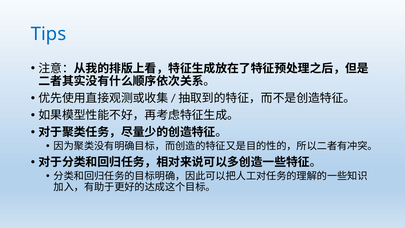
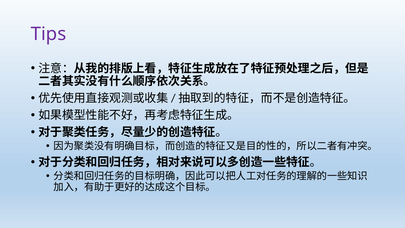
Tips colour: blue -> purple
